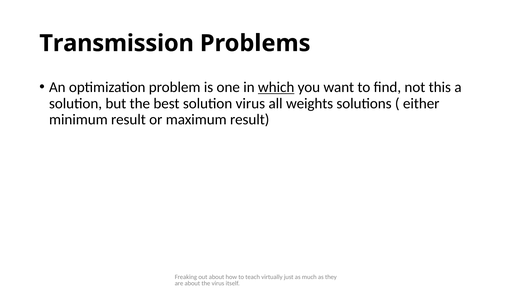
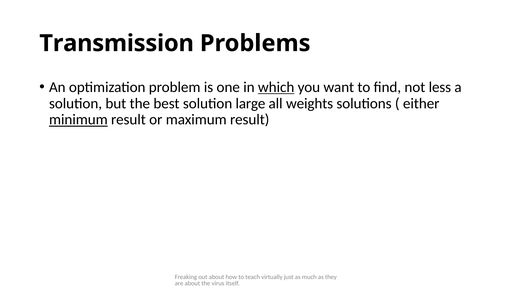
this: this -> less
solution virus: virus -> large
minimum underline: none -> present
